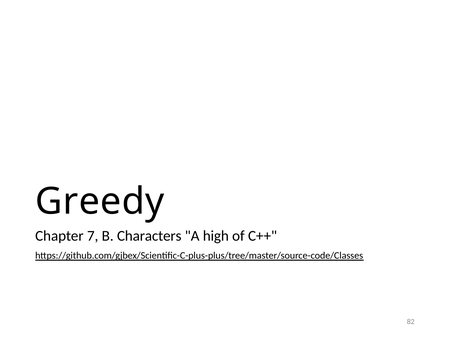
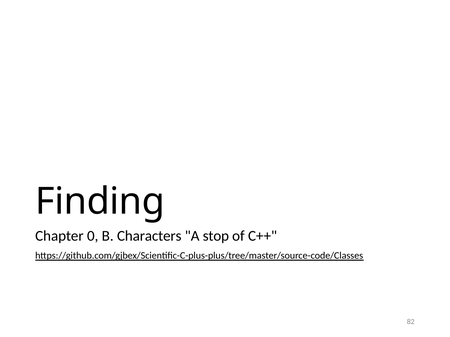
Greedy: Greedy -> Finding
7: 7 -> 0
high: high -> stop
